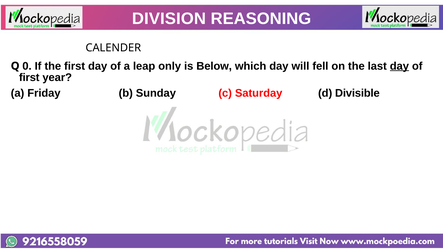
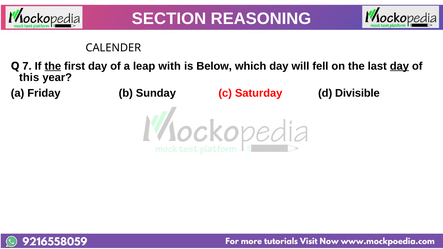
DIVISION: DIVISION -> SECTION
0: 0 -> 7
the at (53, 66) underline: none -> present
only: only -> with
first at (29, 78): first -> this
